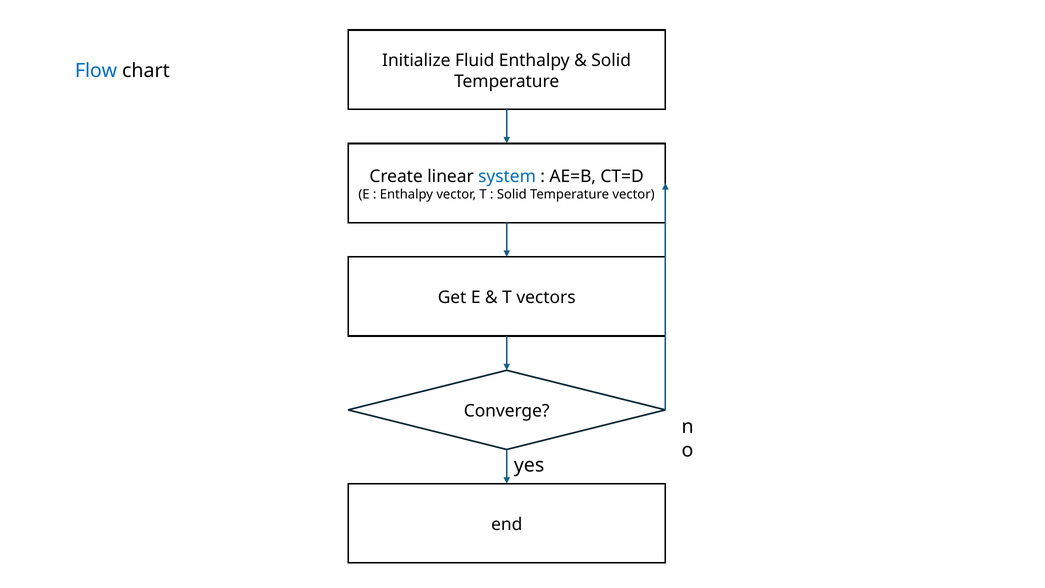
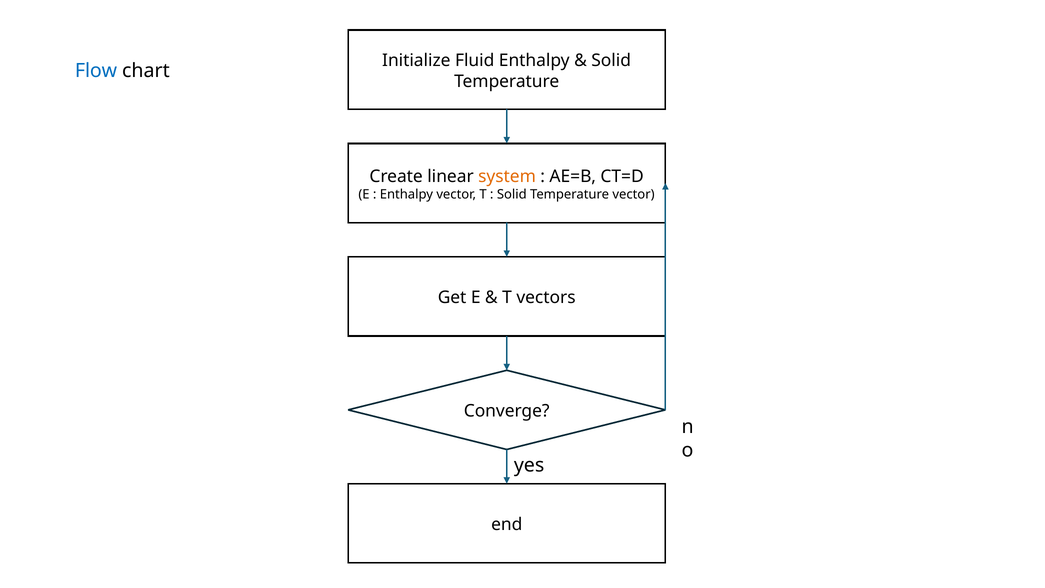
system colour: blue -> orange
